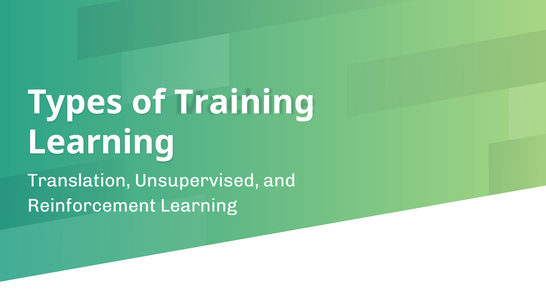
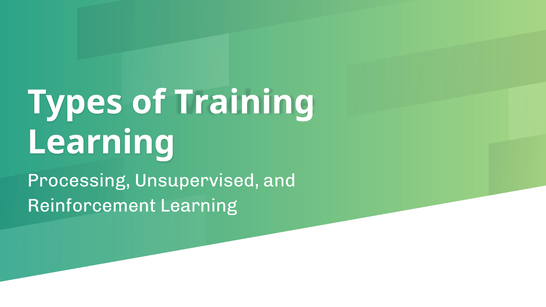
Translation: Translation -> Processing
